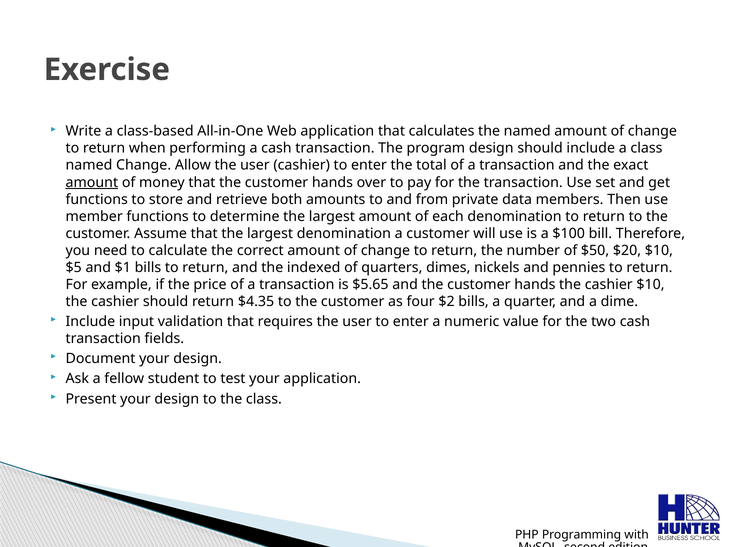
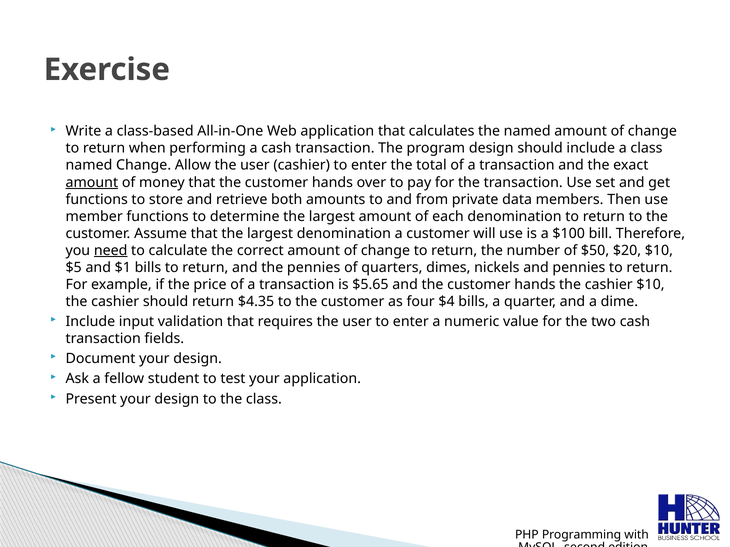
need underline: none -> present
the indexed: indexed -> pennies
$2: $2 -> $4
